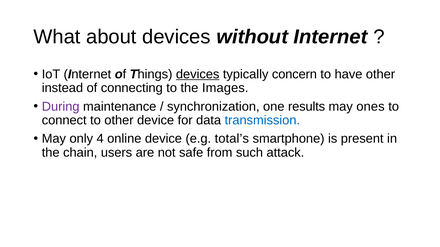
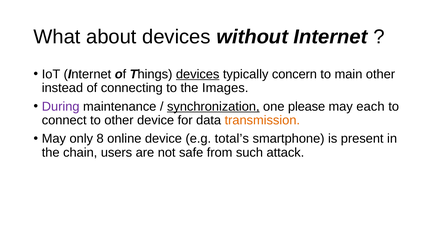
have: have -> main
synchronization underline: none -> present
results: results -> please
ones: ones -> each
transmission colour: blue -> orange
4: 4 -> 8
